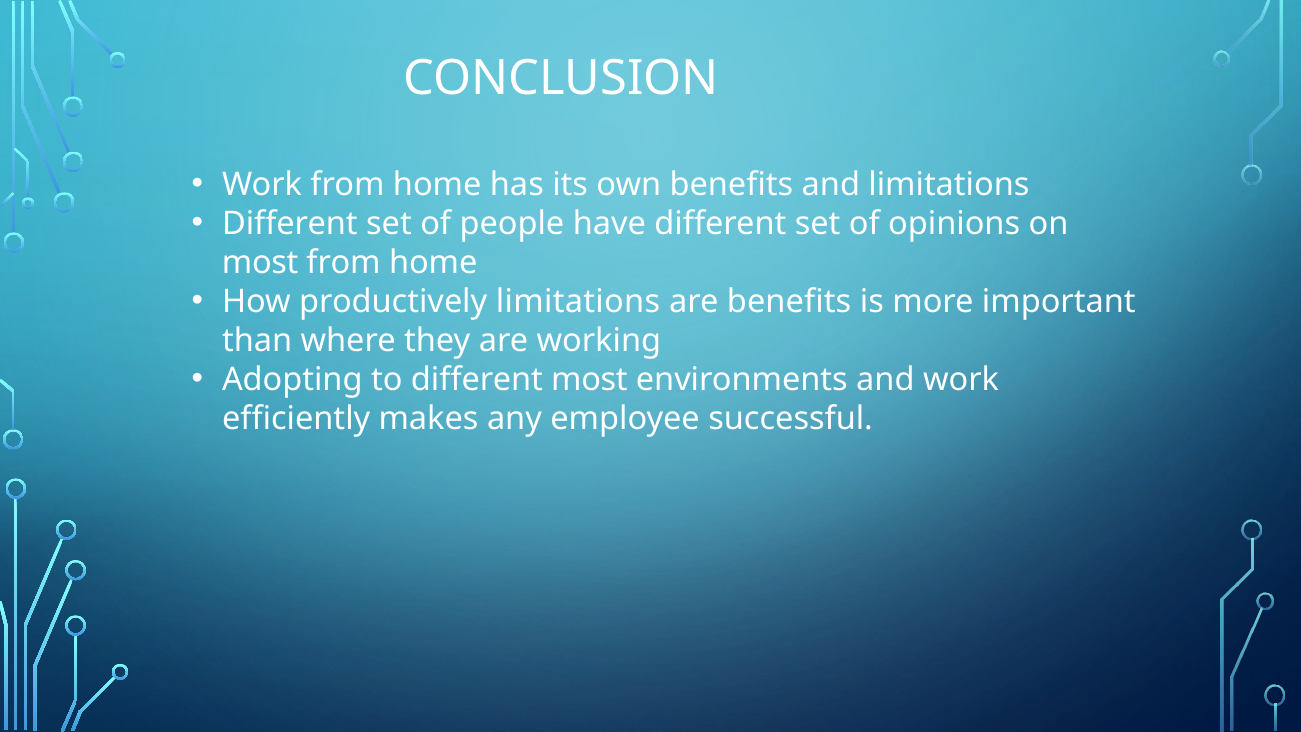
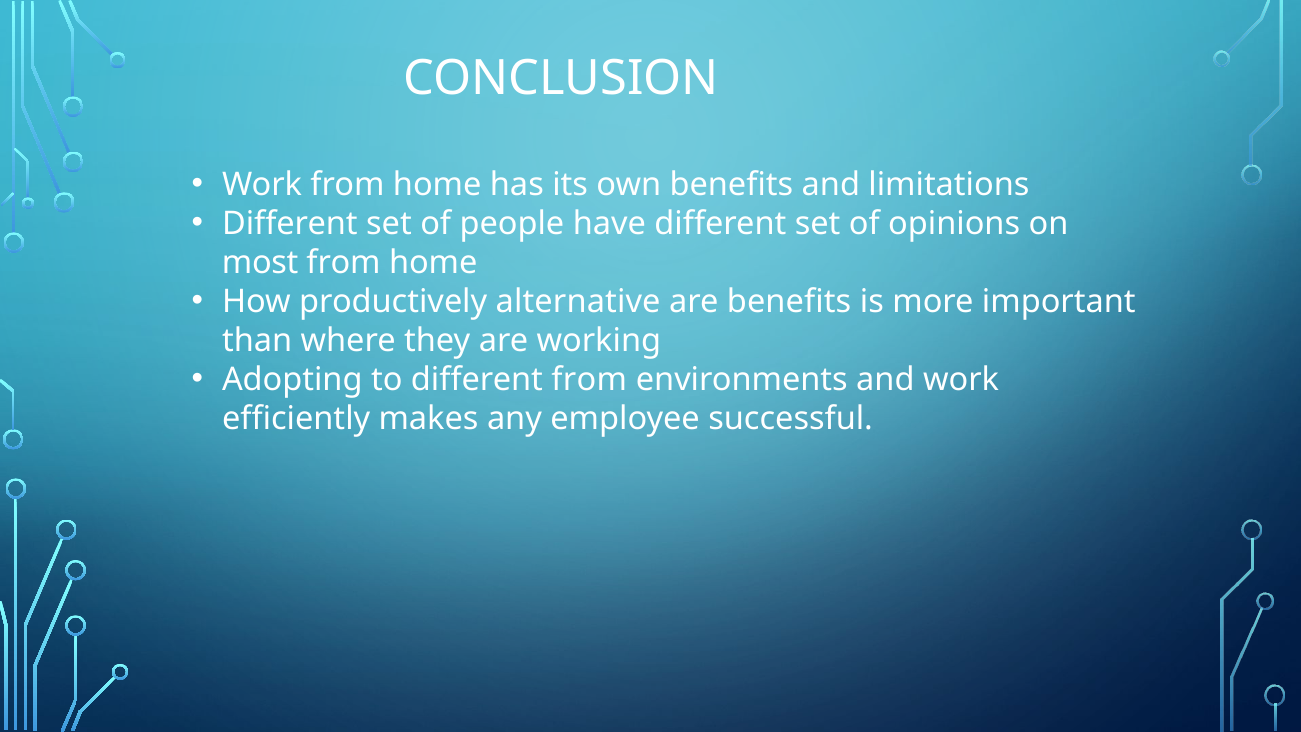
productively limitations: limitations -> alternative
different most: most -> from
